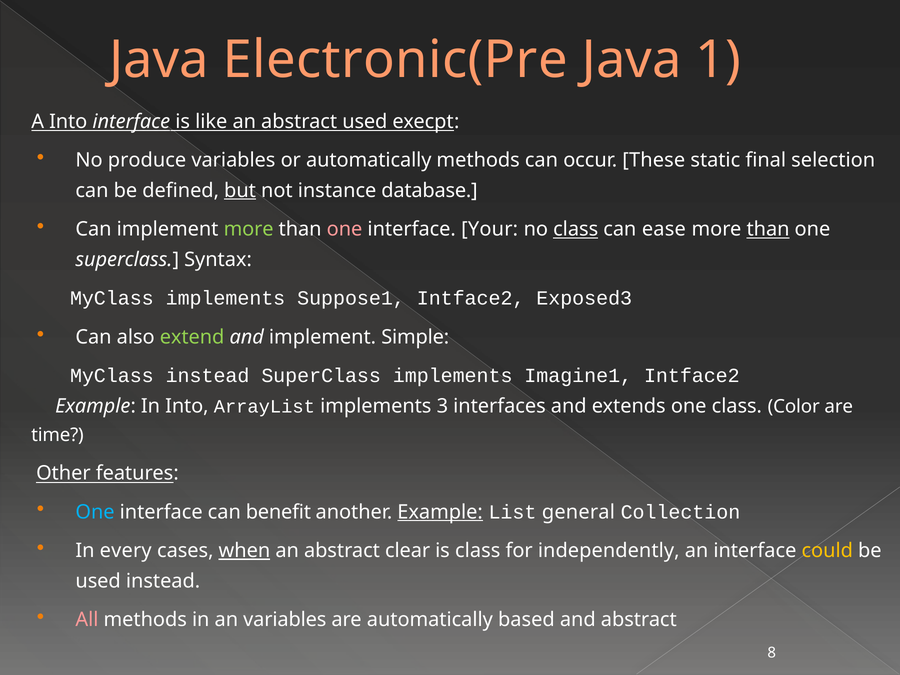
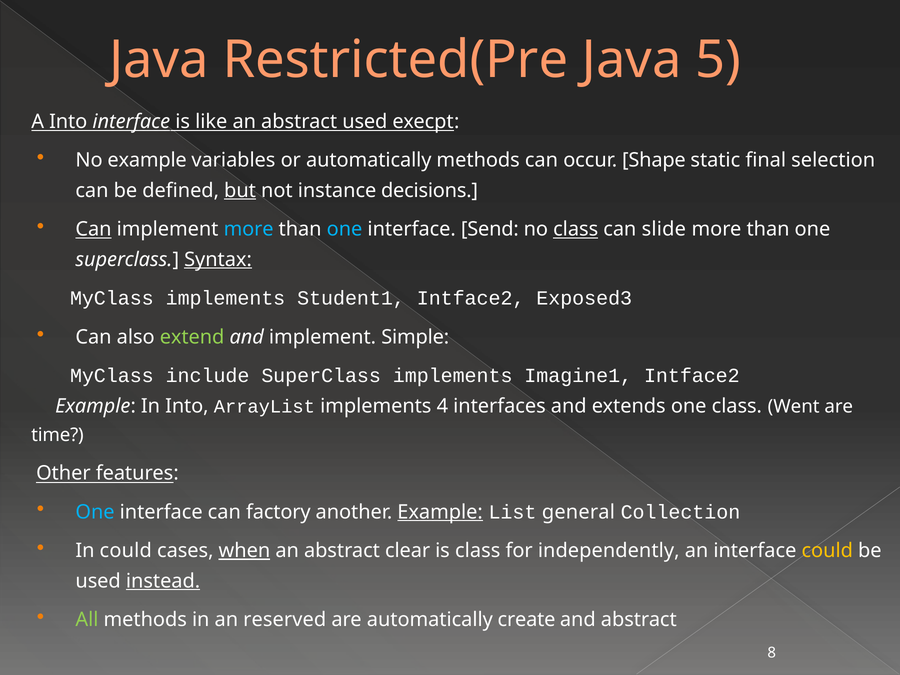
Electronic(Pre: Electronic(Pre -> Restricted(Pre
1: 1 -> 5
No produce: produce -> example
These: These -> Shape
database: database -> decisions
Can at (94, 229) underline: none -> present
more at (249, 229) colour: light green -> light blue
one at (345, 229) colour: pink -> light blue
Your: Your -> Send
ease: ease -> slide
than at (768, 229) underline: present -> none
Syntax underline: none -> present
Suppose1: Suppose1 -> Student1
MyClass instead: instead -> include
3: 3 -> 4
Color: Color -> Went
benefit: benefit -> factory
In every: every -> could
instead at (163, 581) underline: none -> present
All colour: pink -> light green
an variables: variables -> reserved
based: based -> create
